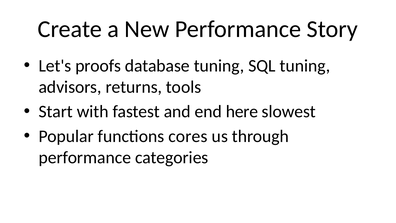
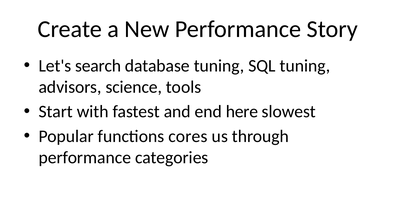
proofs: proofs -> search
returns: returns -> science
